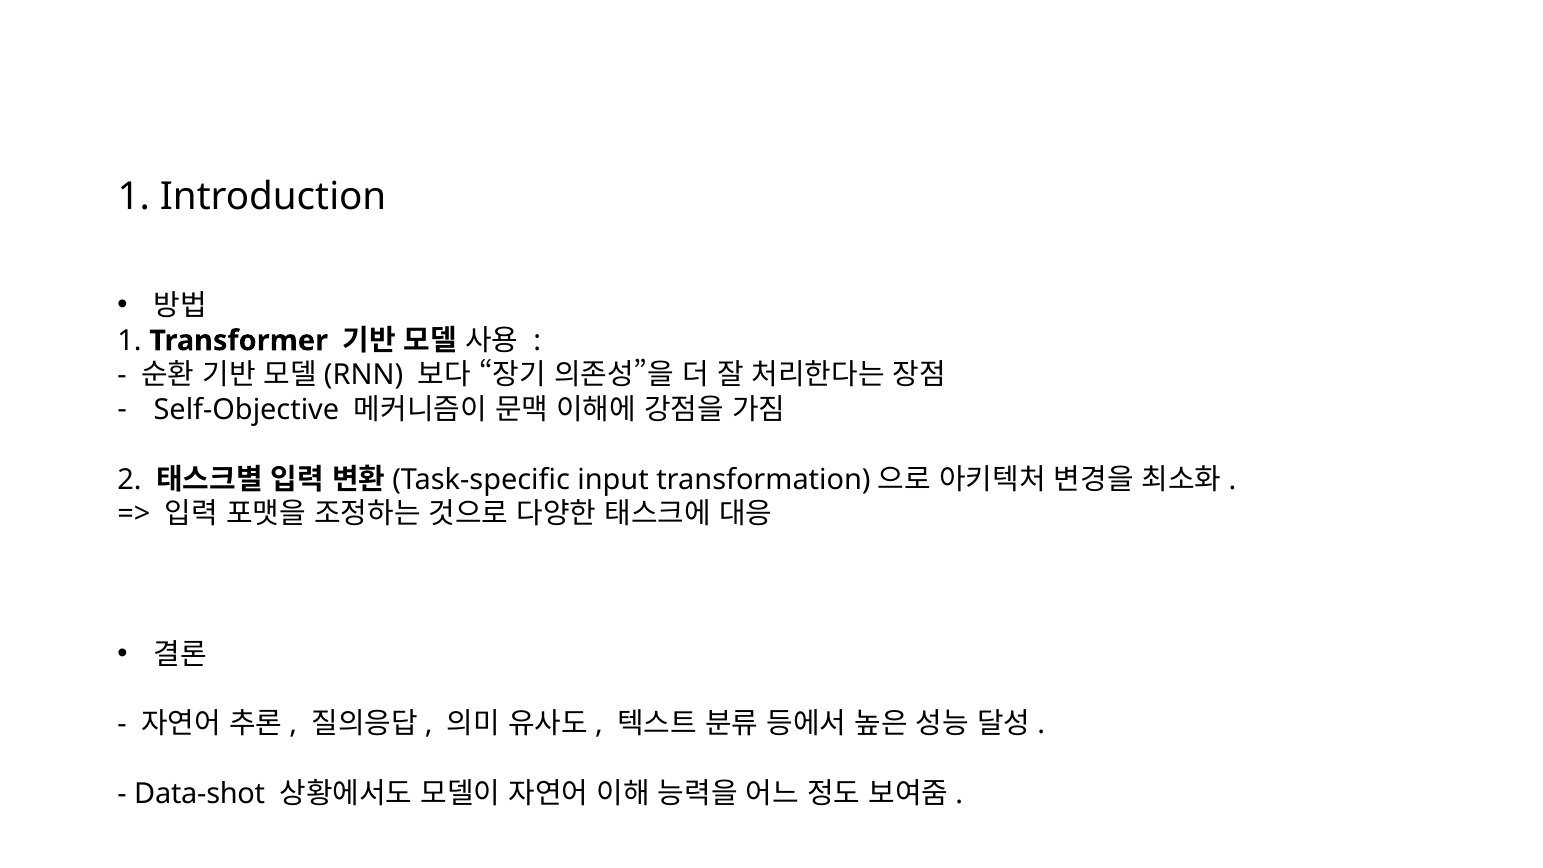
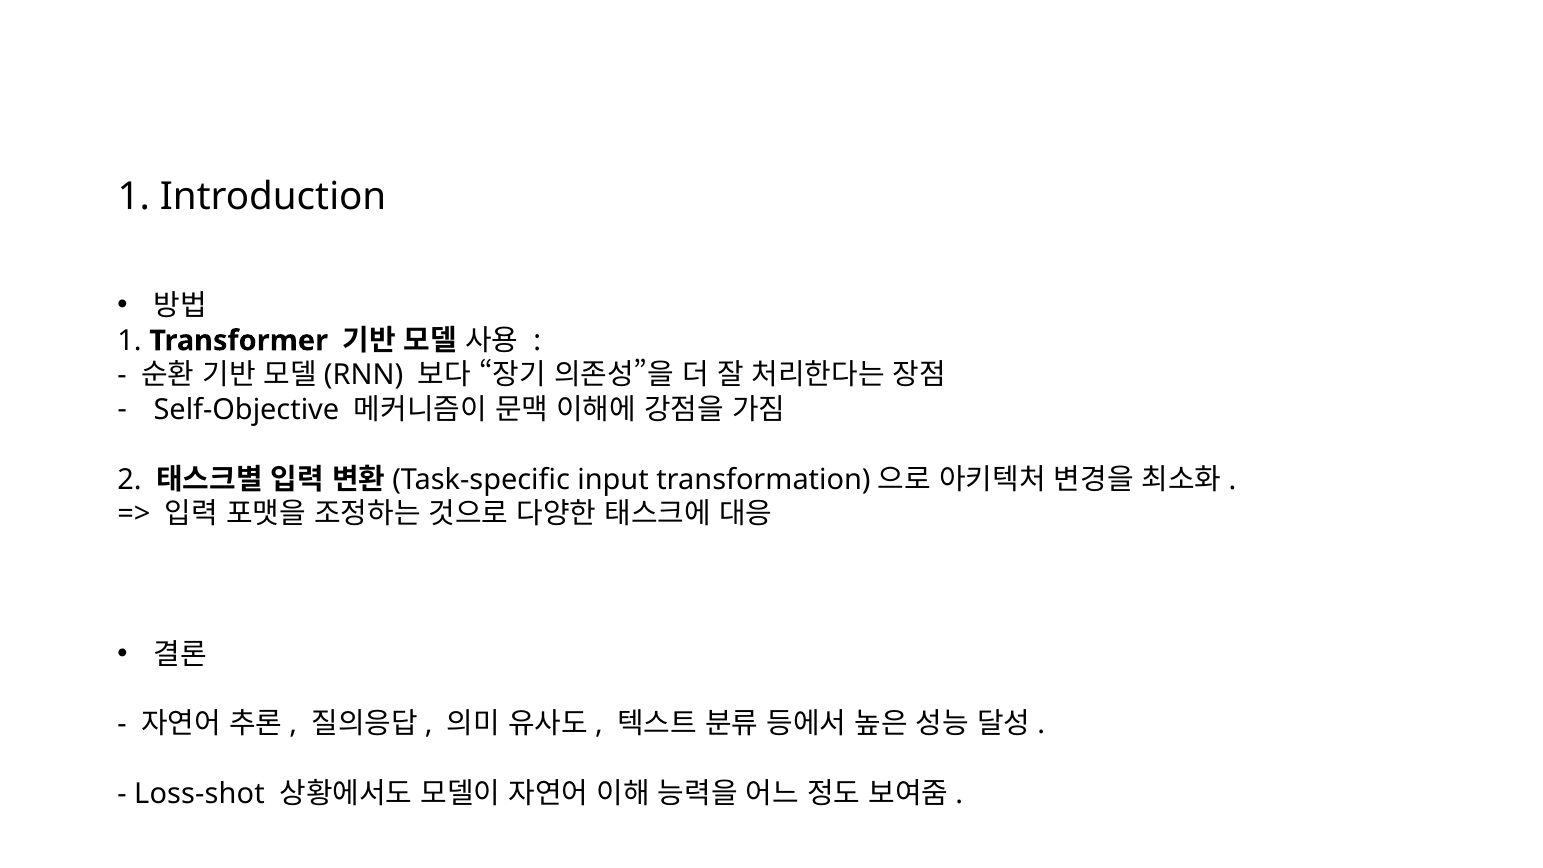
Data-shot: Data-shot -> Loss-shot
